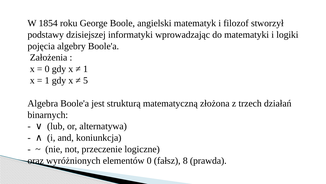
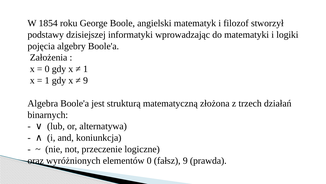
5 at (86, 80): 5 -> 9
fałsz 8: 8 -> 9
